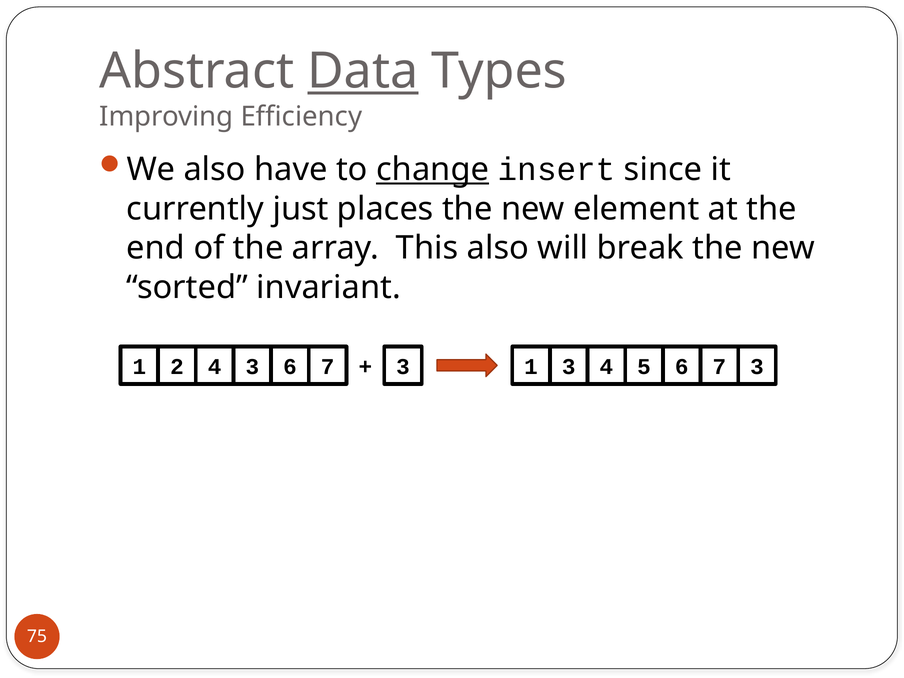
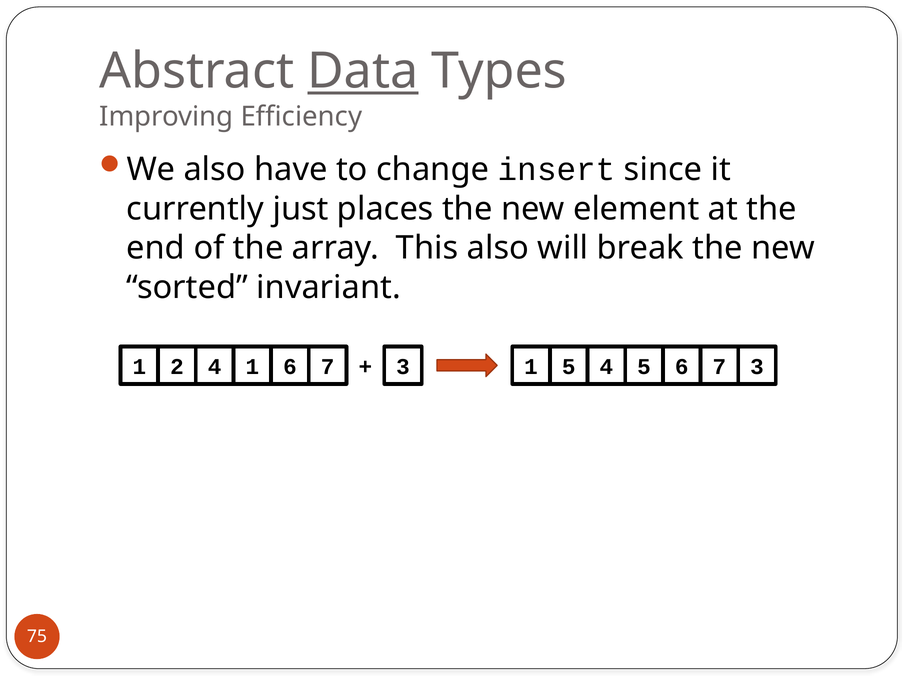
change underline: present -> none
4 3: 3 -> 1
1 3: 3 -> 5
